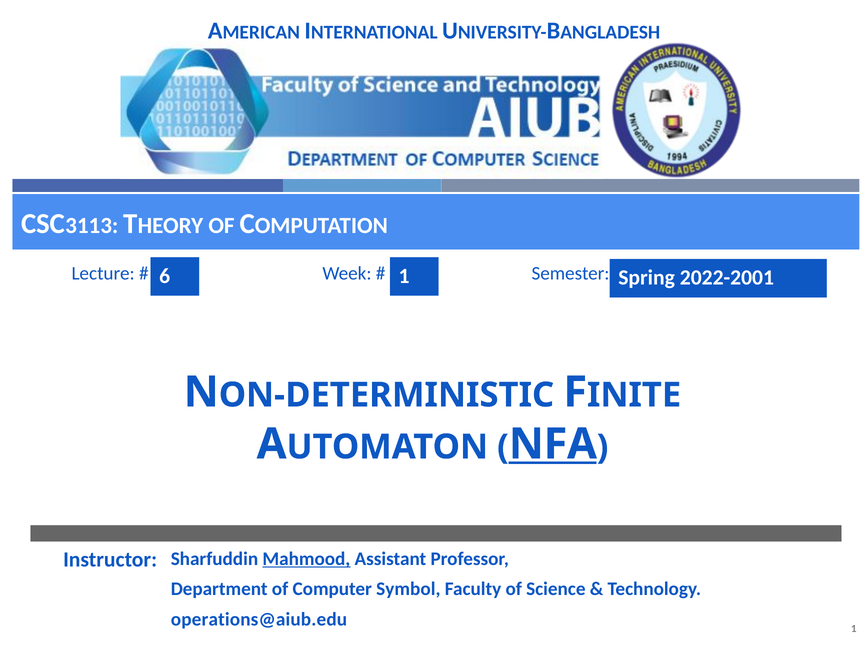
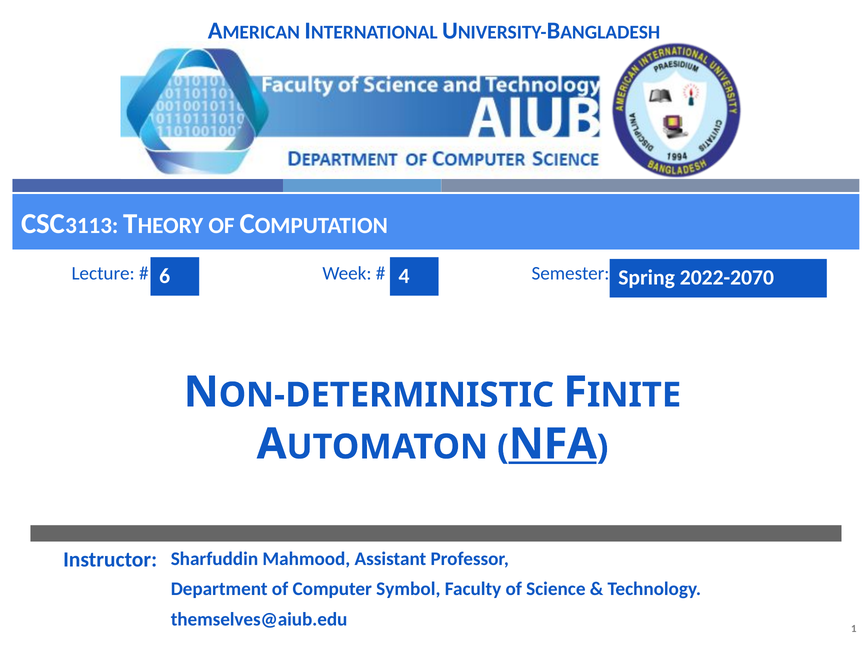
6 1: 1 -> 4
2022-2001: 2022-2001 -> 2022-2070
Mahmood underline: present -> none
operations@aiub.edu: operations@aiub.edu -> themselves@aiub.edu
